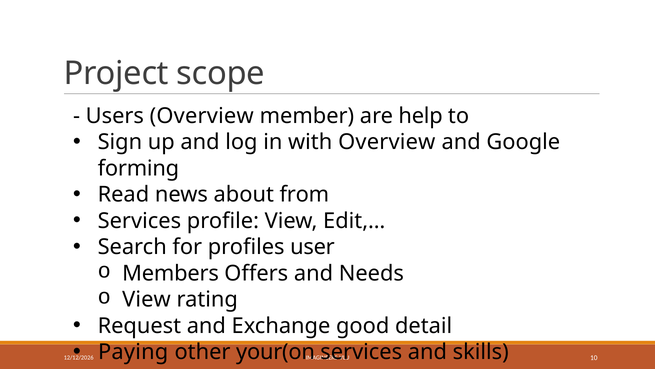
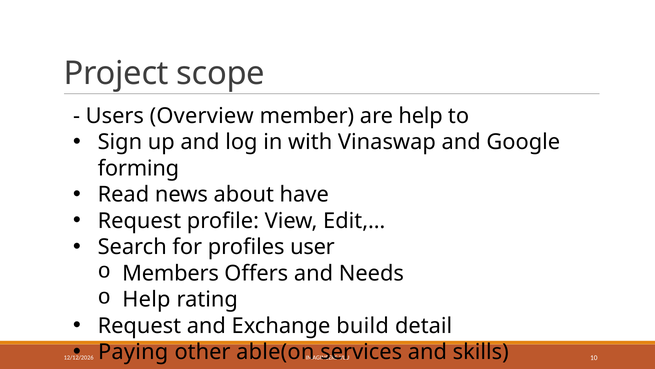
with Overview: Overview -> Vinaswap
from: from -> have
Services at (139, 221): Services -> Request
View at (146, 299): View -> Help
good: good -> build
your(on: your(on -> able(on
